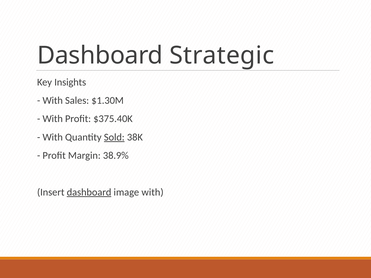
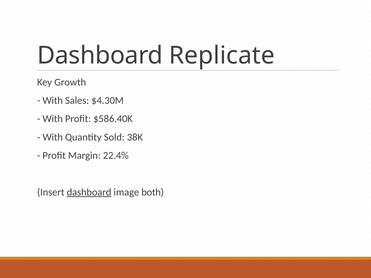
Strategic: Strategic -> Replicate
Insights: Insights -> Growth
$1.30M: $1.30M -> $4.30M
$375.40K: $375.40K -> $586.40K
Sold underline: present -> none
38.9%: 38.9% -> 22.4%
image with: with -> both
